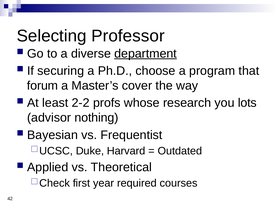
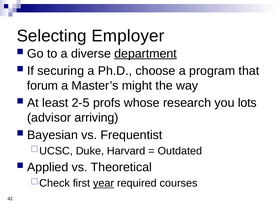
Professor: Professor -> Employer
cover: cover -> might
2-2: 2-2 -> 2-5
nothing: nothing -> arriving
year underline: none -> present
